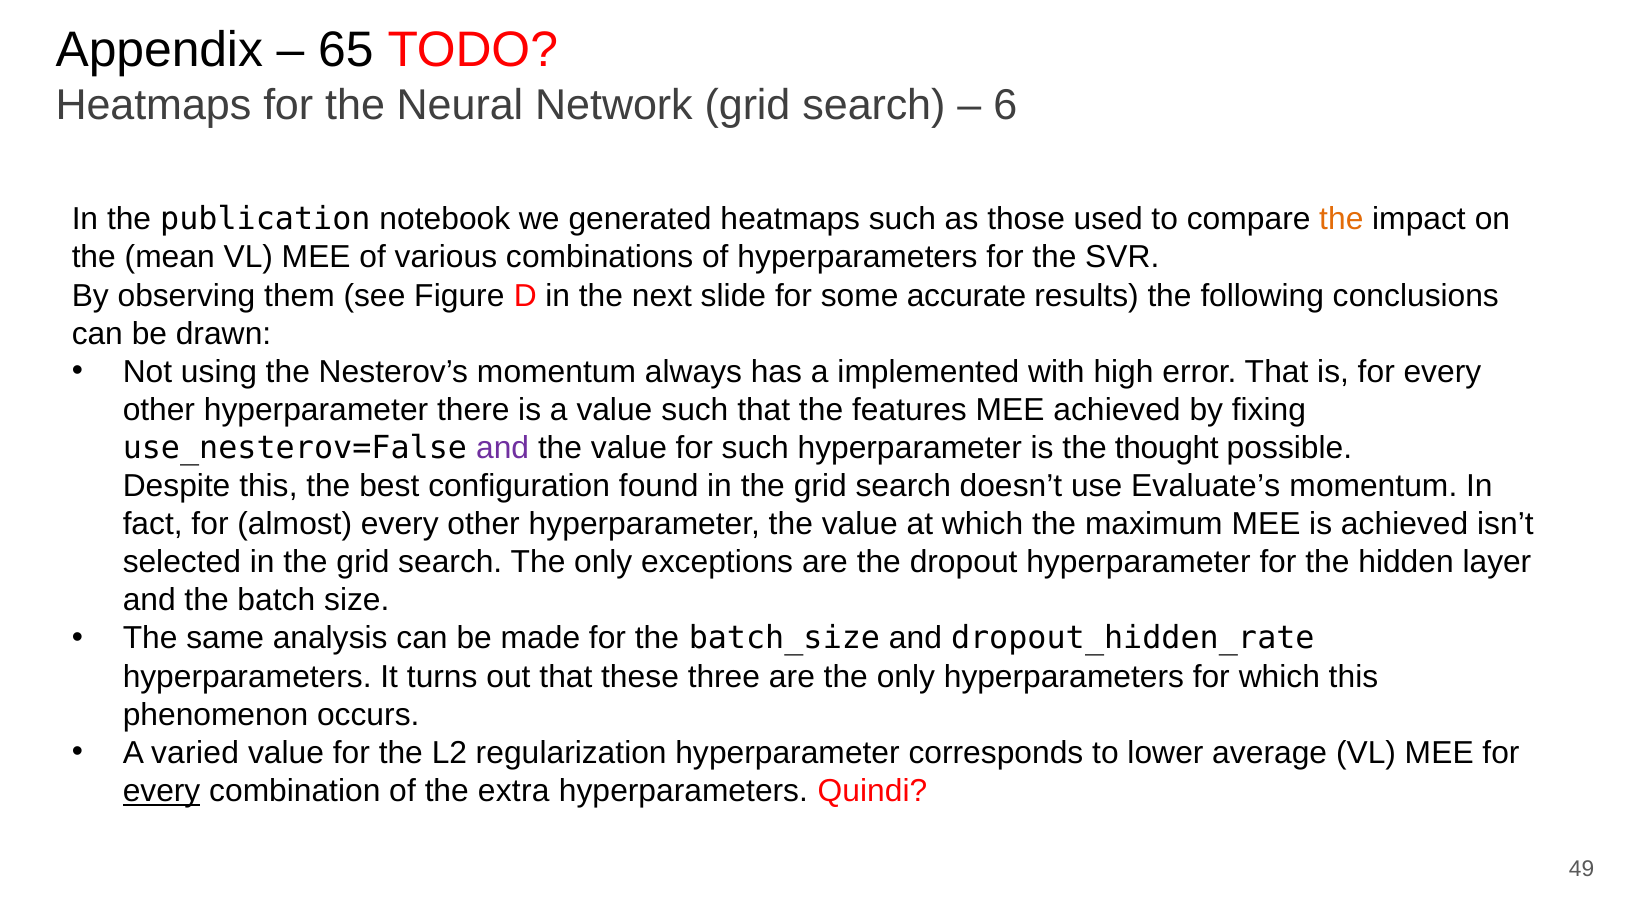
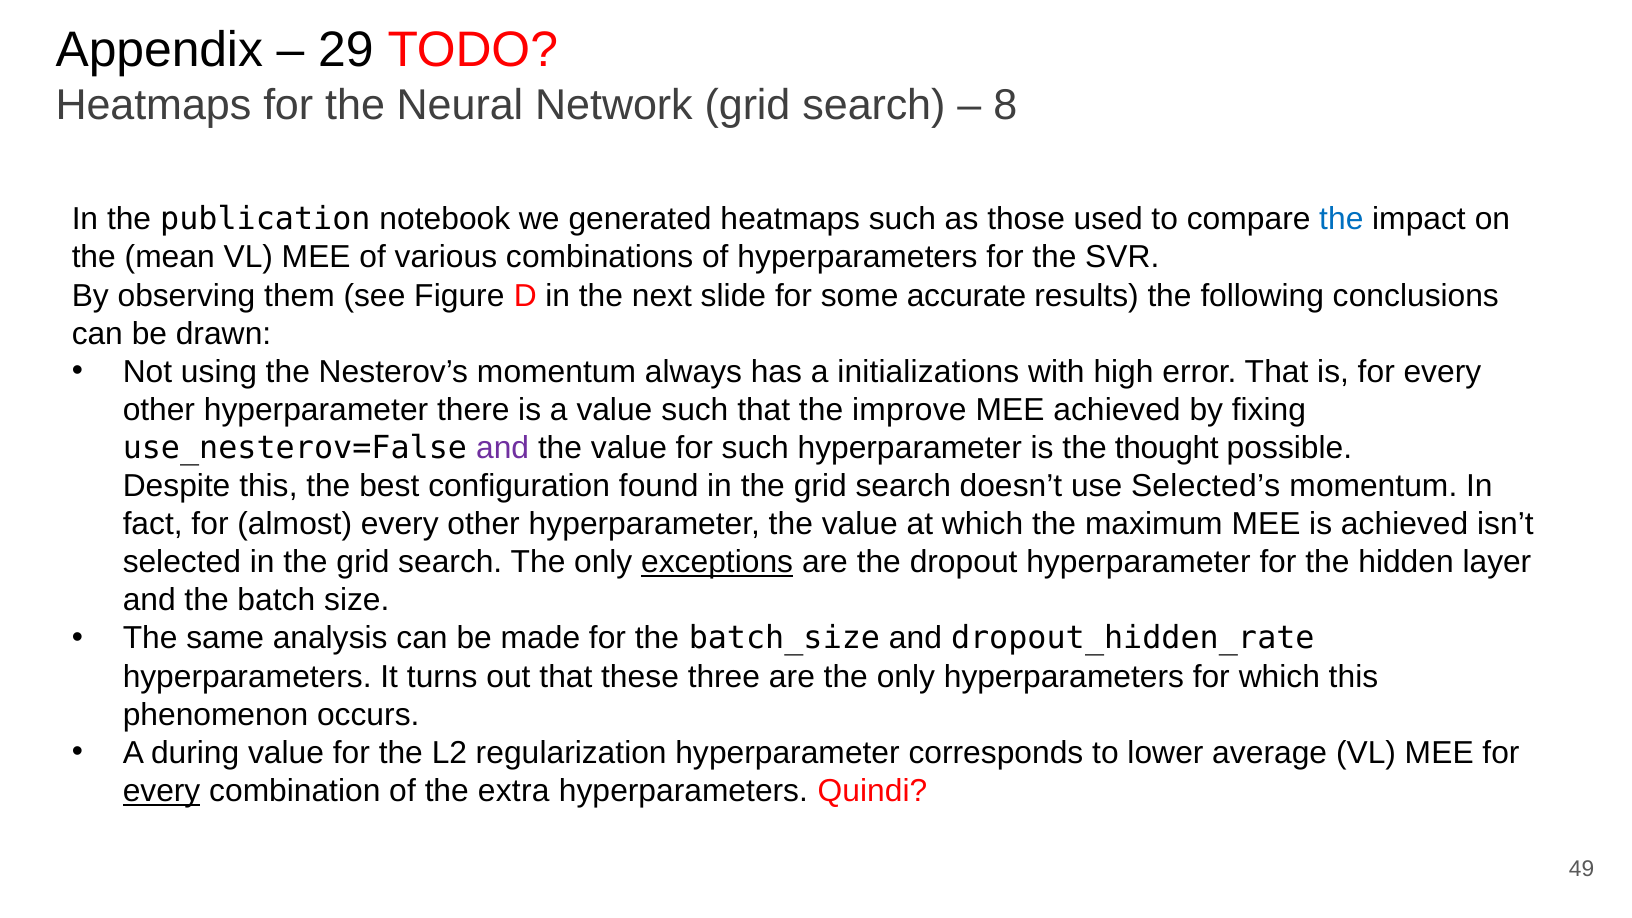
65: 65 -> 29
6: 6 -> 8
the at (1341, 219) colour: orange -> blue
implemented: implemented -> initializations
features: features -> improve
Evaluate’s: Evaluate’s -> Selected’s
exceptions underline: none -> present
varied: varied -> during
